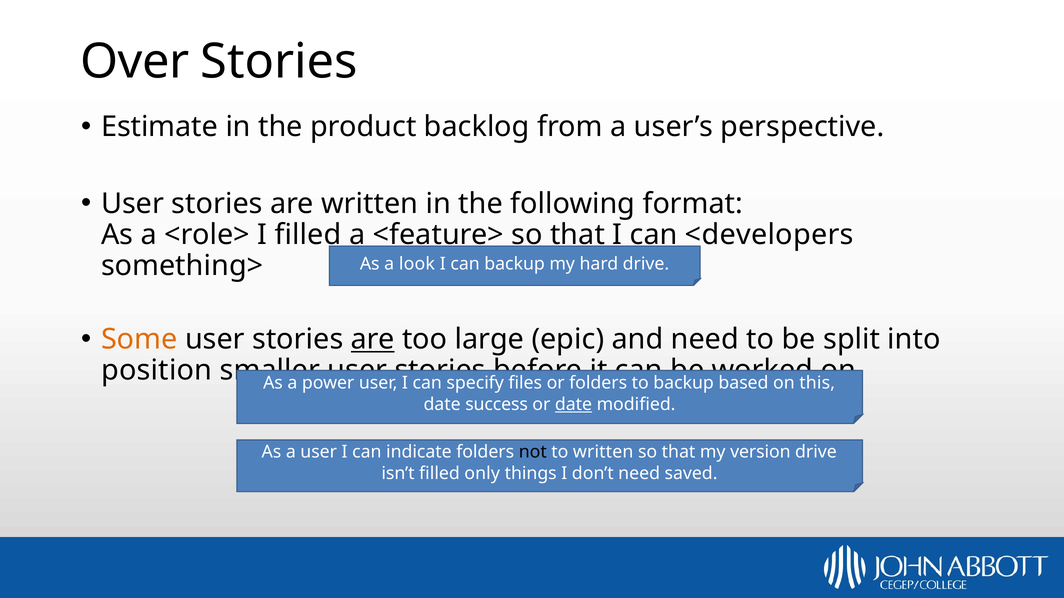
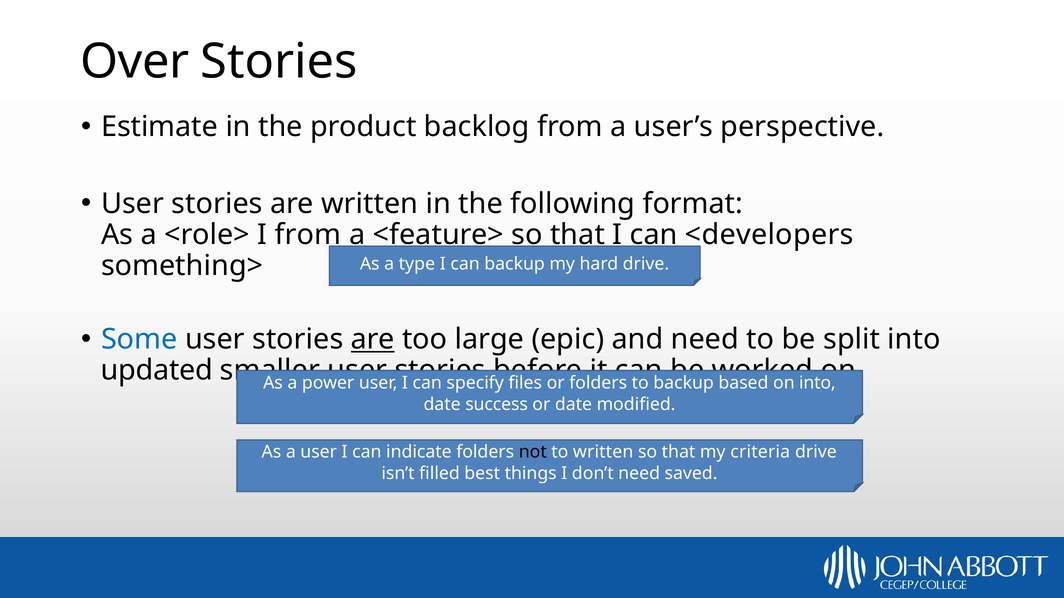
I filled: filled -> from
look: look -> type
Some colour: orange -> blue
position: position -> updated
this at (817, 383): this -> into
date at (574, 405) underline: present -> none
version: version -> criteria
only: only -> best
